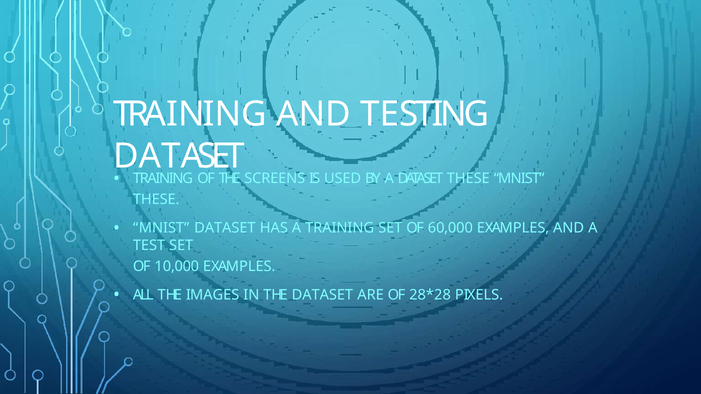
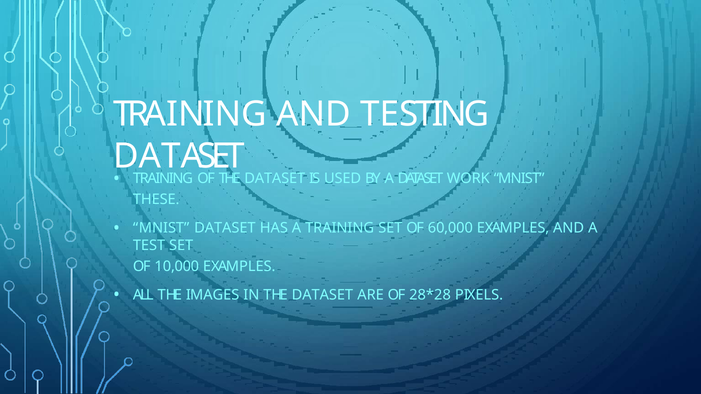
SCREENS at (275, 179): SCREENS -> DATASET
DATASET THESE: THESE -> WORK
